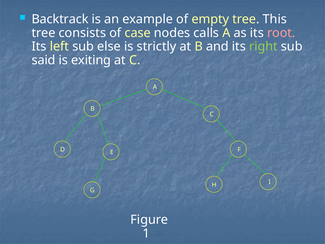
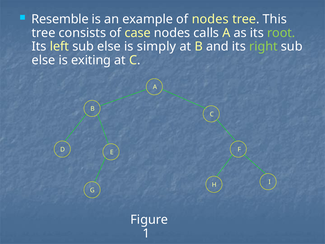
Backtrack: Backtrack -> Resemble
of empty: empty -> nodes
root colour: pink -> light green
strictly: strictly -> simply
said at (44, 60): said -> else
